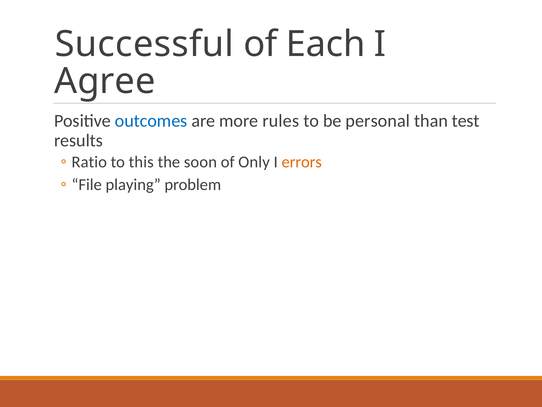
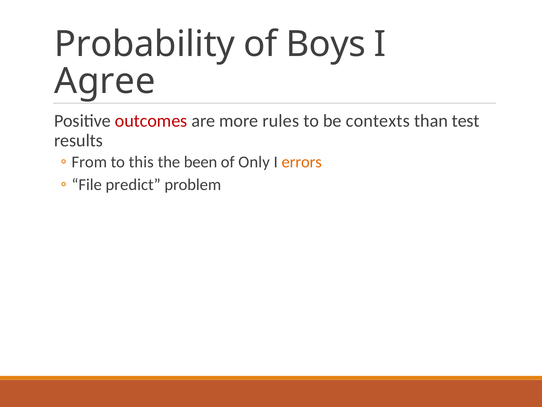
Successful: Successful -> Probability
Each: Each -> Boys
outcomes colour: blue -> red
personal: personal -> contexts
Ratio: Ratio -> From
soon: soon -> been
playing: playing -> predict
